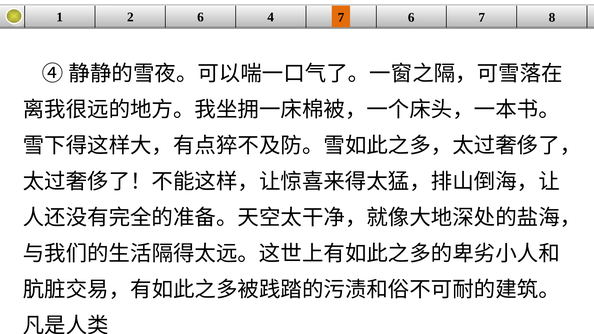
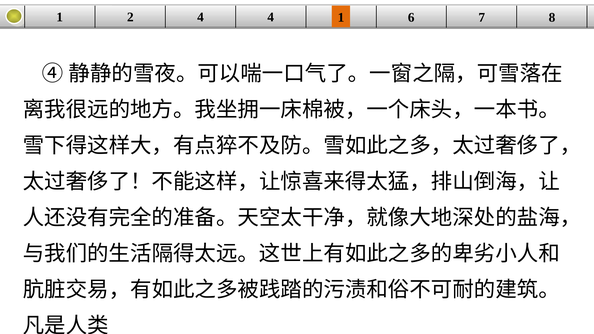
2 6: 6 -> 4
4 7: 7 -> 1
